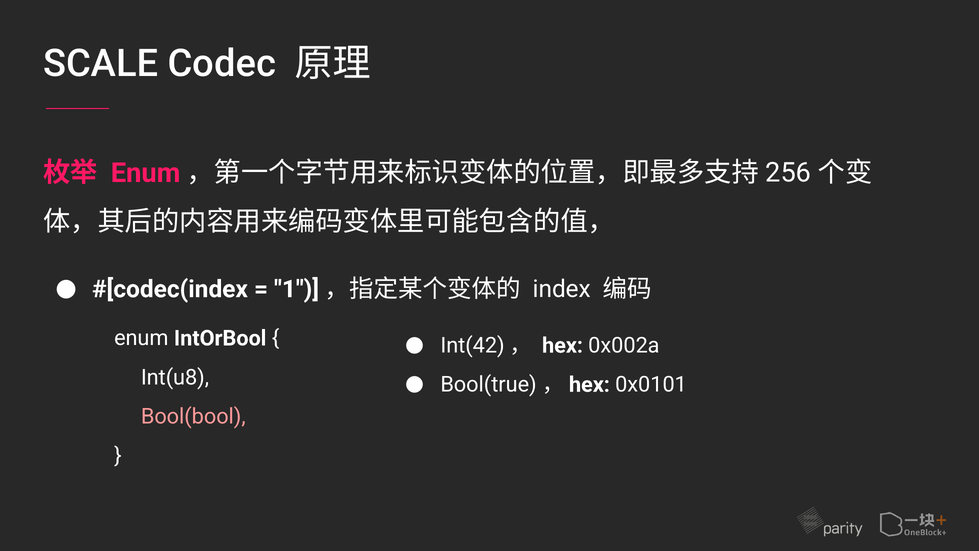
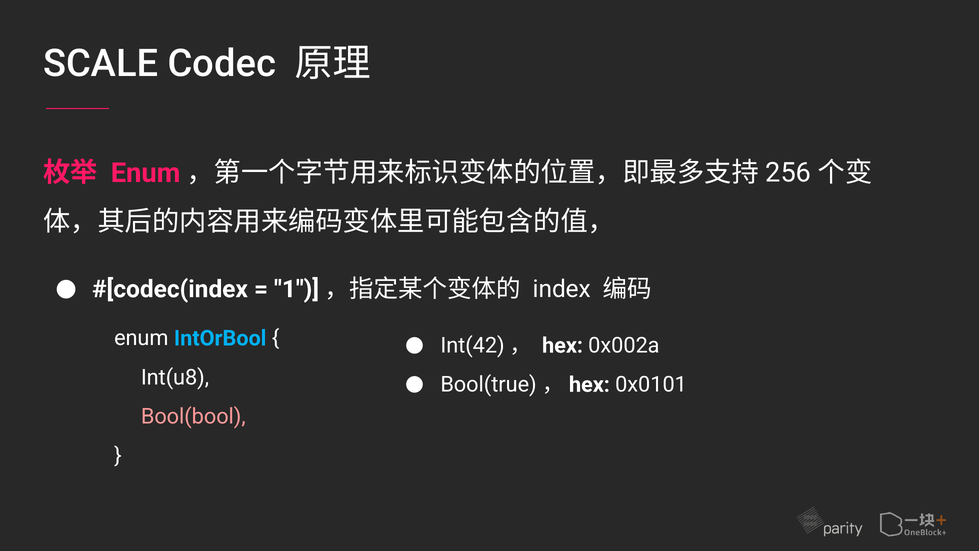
IntOrBool colour: white -> light blue
